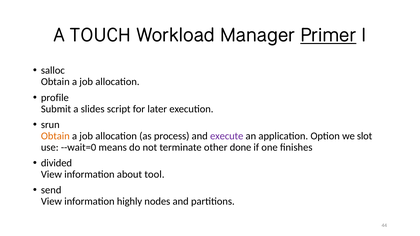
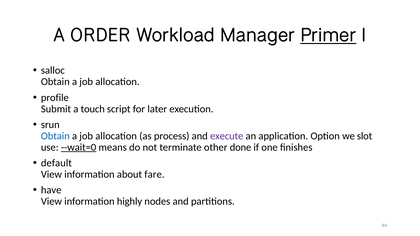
TOUCH: TOUCH -> ORDER
slides: slides -> touch
Obtain at (55, 136) colour: orange -> blue
--wait=0 underline: none -> present
divided: divided -> default
tool: tool -> fare
send: send -> have
